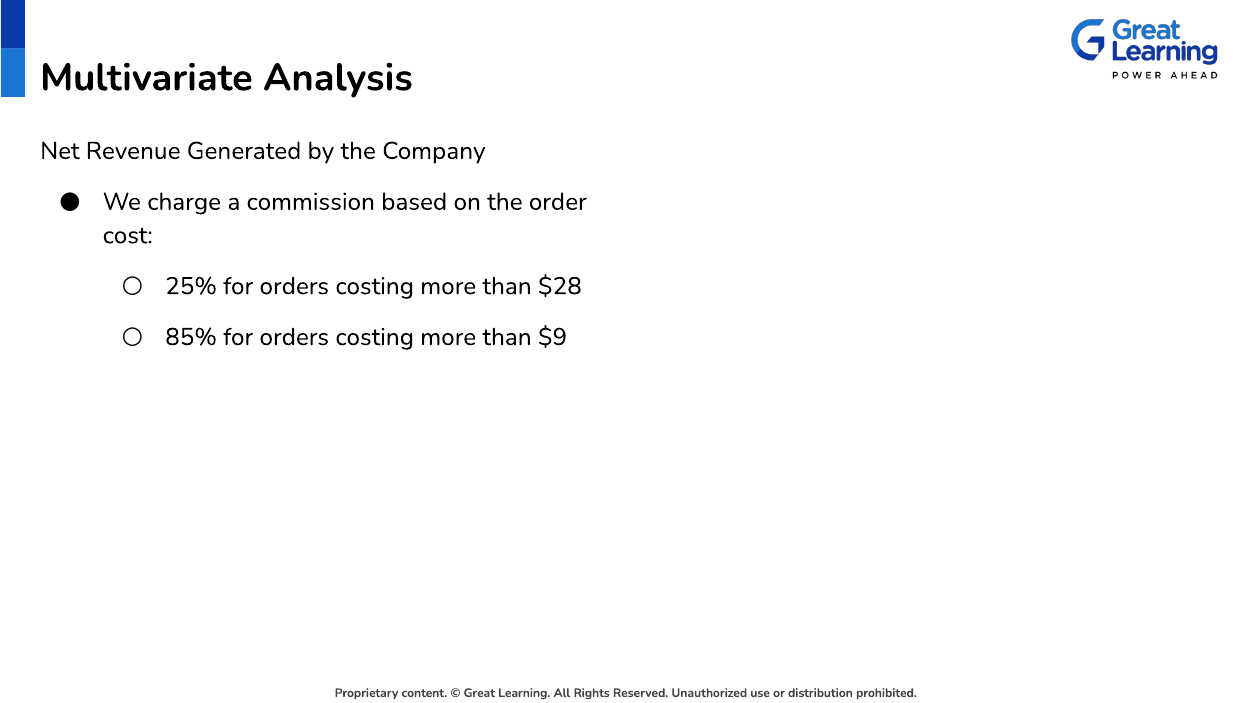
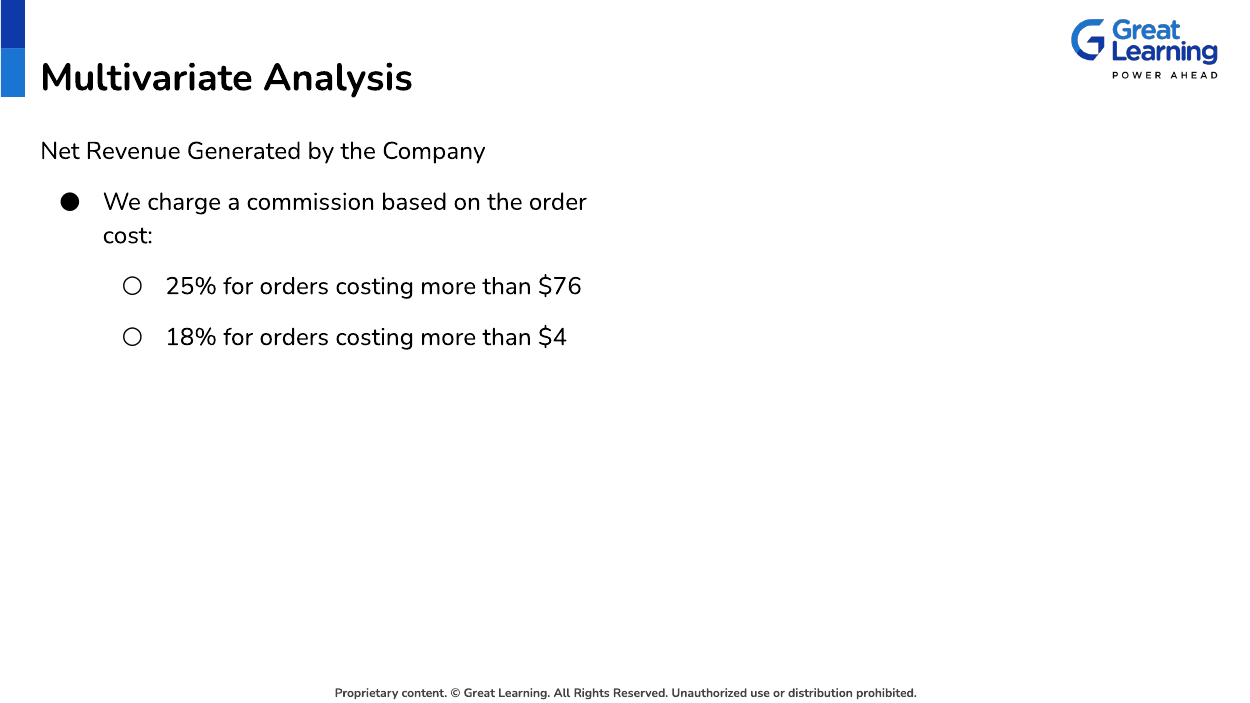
$28: $28 -> $76
85%: 85% -> 18%
$9: $9 -> $4
